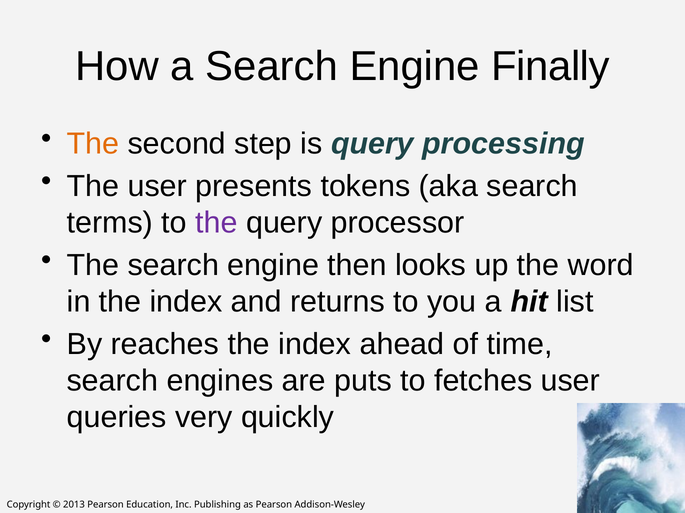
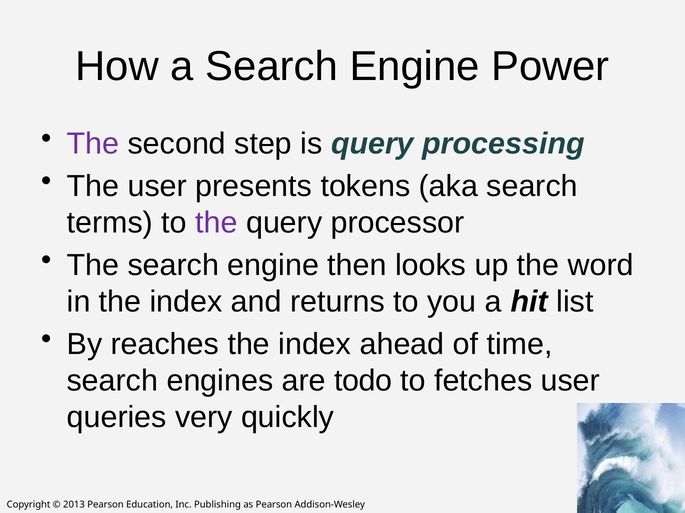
Finally: Finally -> Power
The at (93, 144) colour: orange -> purple
puts: puts -> todo
